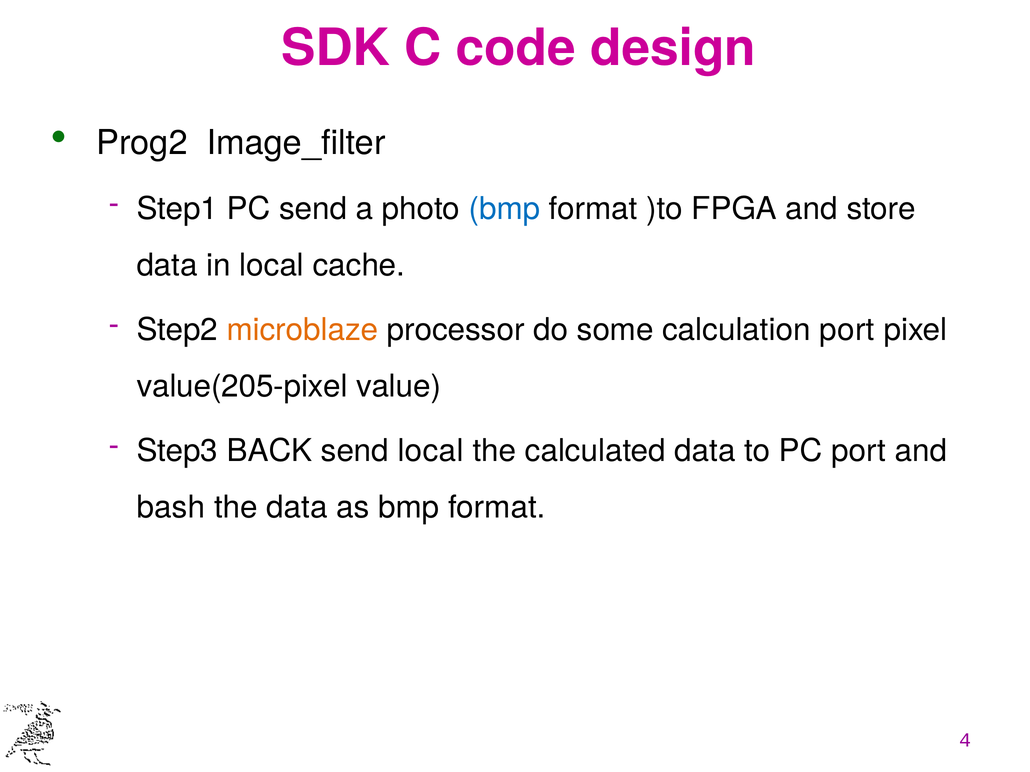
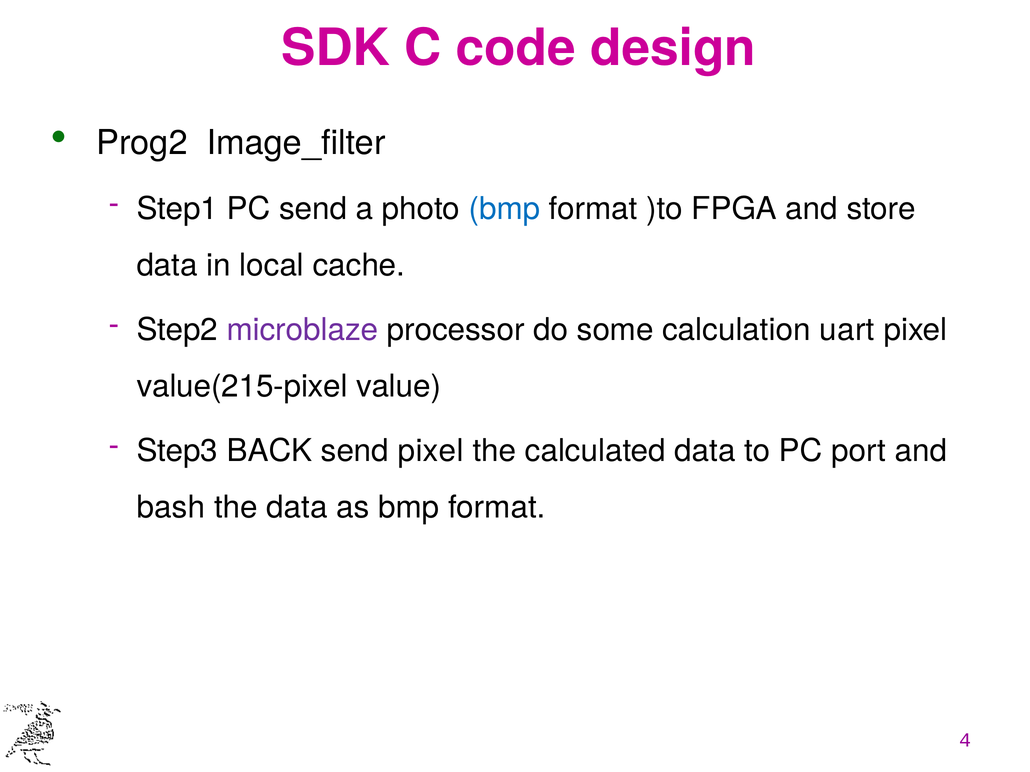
microblaze colour: orange -> purple
calculation port: port -> uart
value(205-pixel: value(205-pixel -> value(215-pixel
send local: local -> pixel
